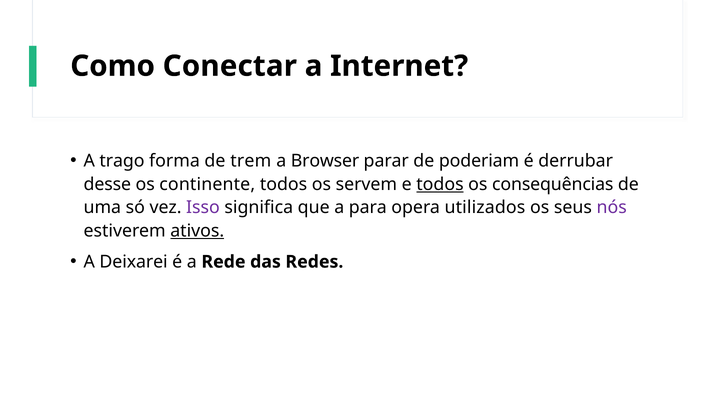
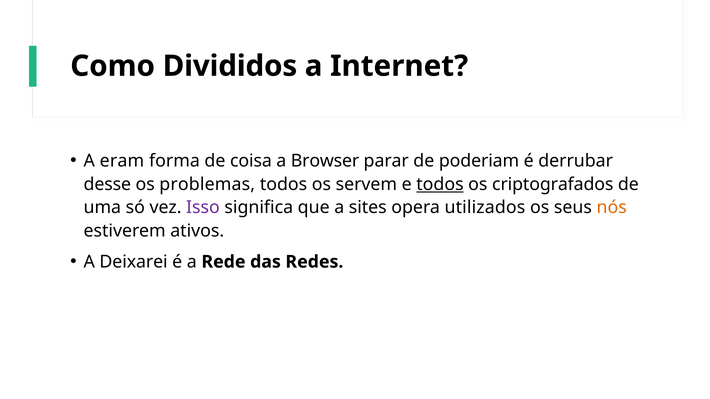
Conectar: Conectar -> Divididos
trago: trago -> eram
trem: trem -> coisa
continente: continente -> problemas
consequências: consequências -> criptografados
para: para -> sites
nós colour: purple -> orange
ativos underline: present -> none
